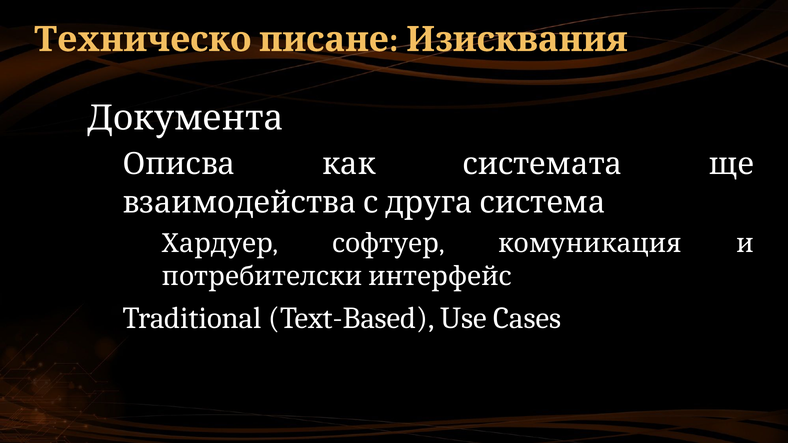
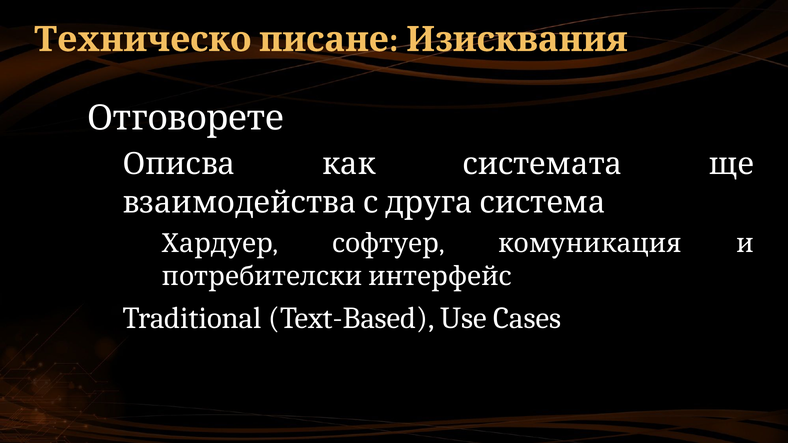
Документа: Документа -> Отговорете
